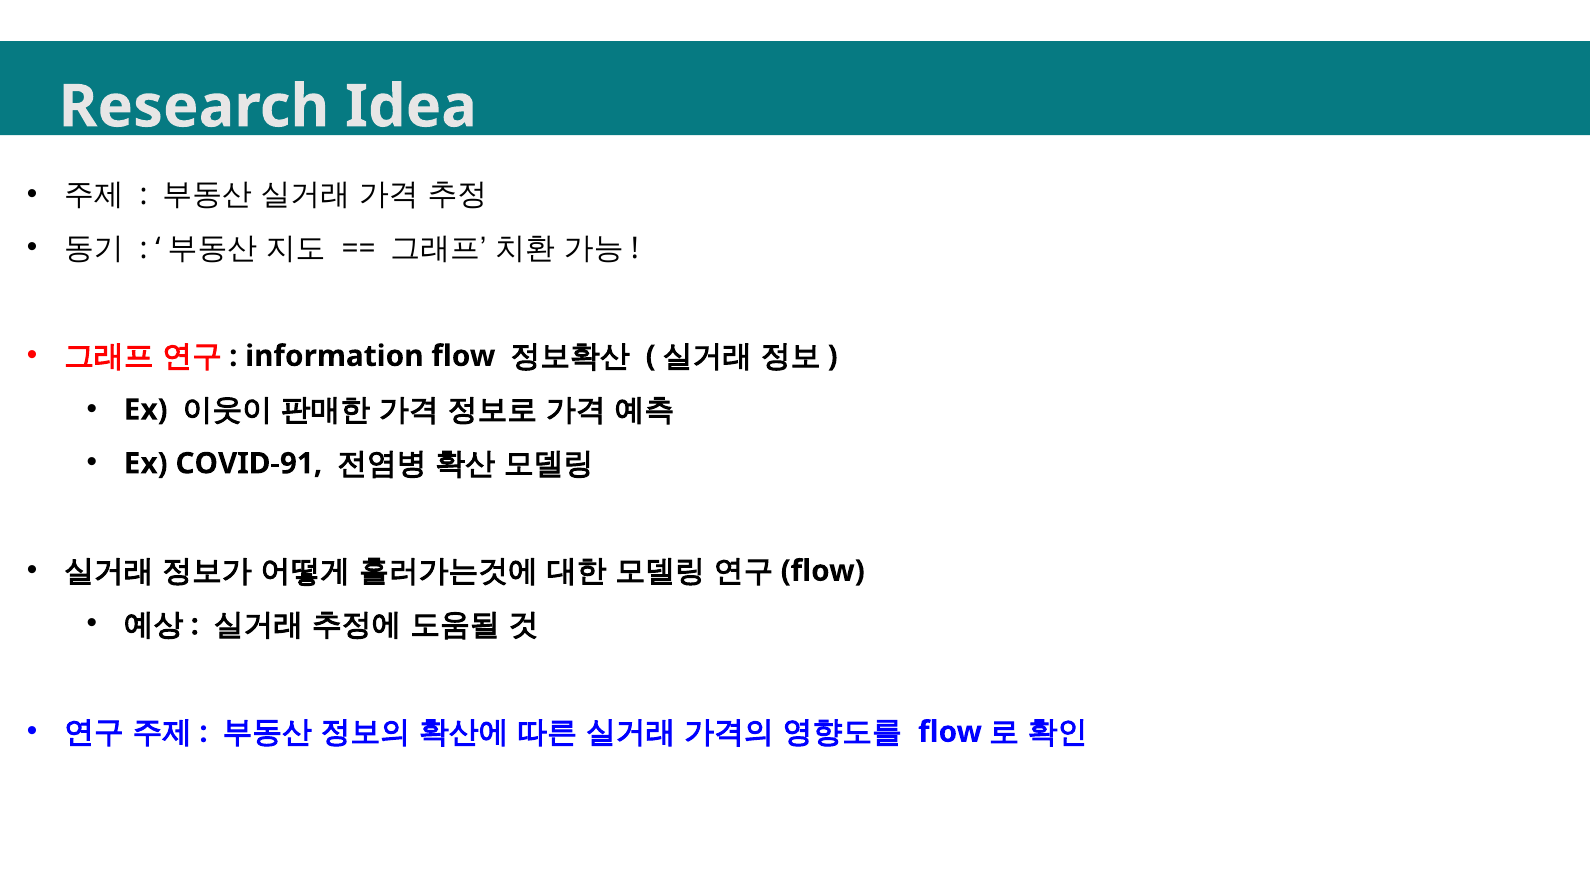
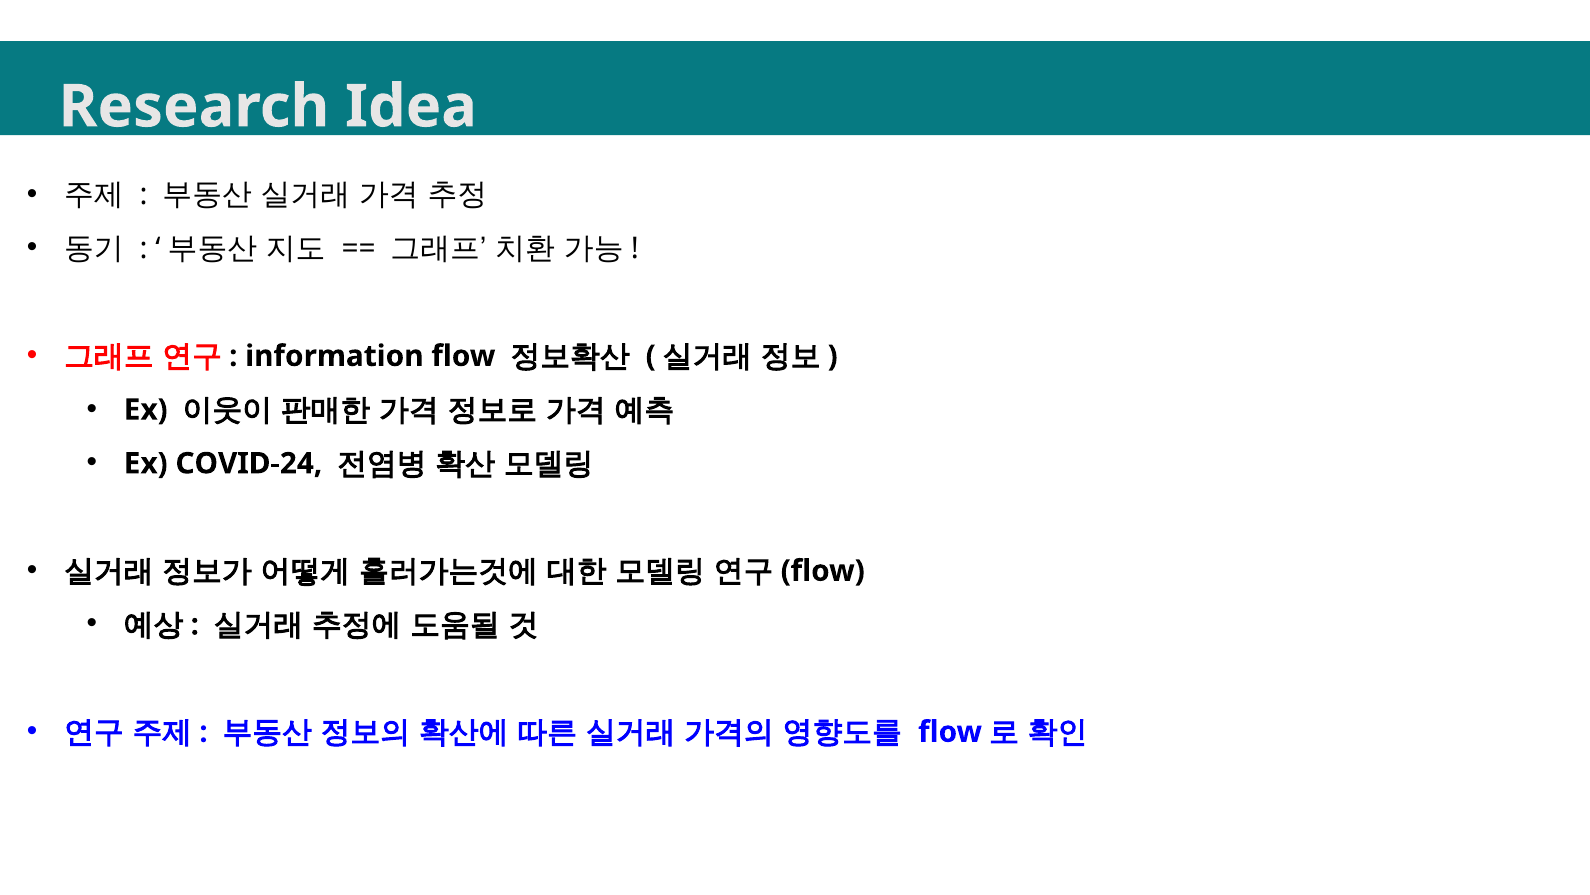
COVID-91: COVID-91 -> COVID-24
